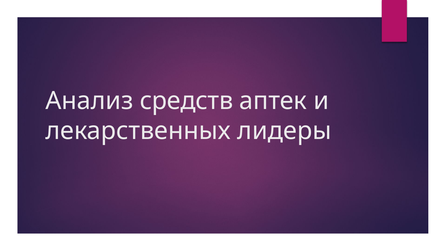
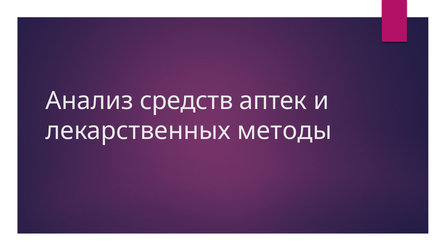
лидеры: лидеры -> методы
